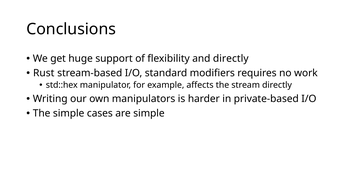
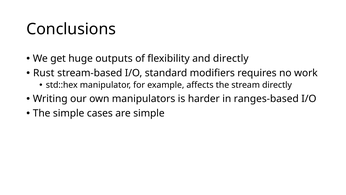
support: support -> outputs
private-based: private-based -> ranges-based
